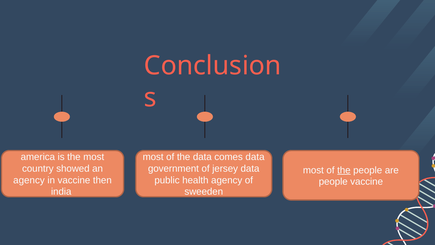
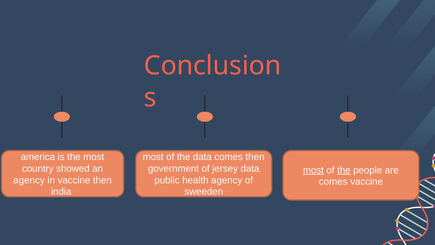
comes data: data -> then
most at (313, 170) underline: none -> present
people at (333, 182): people -> comes
